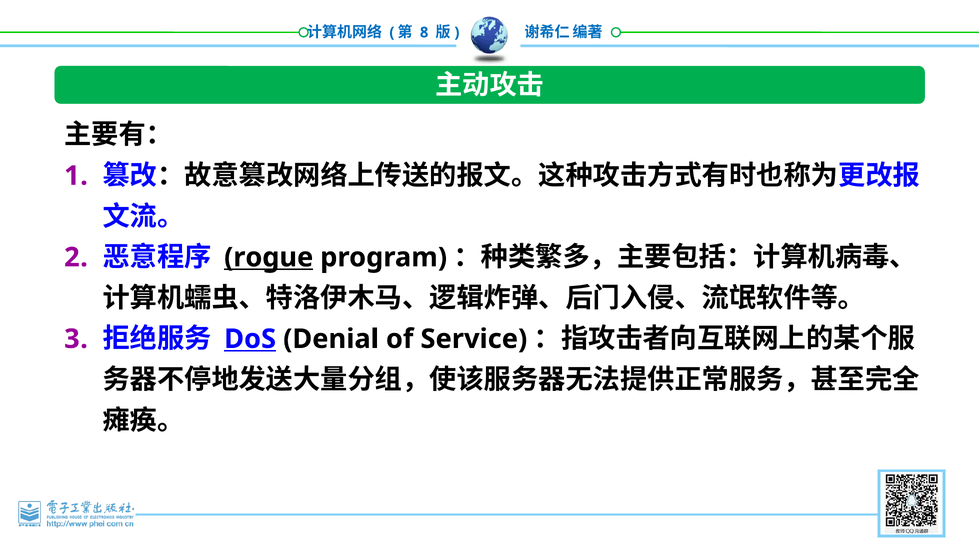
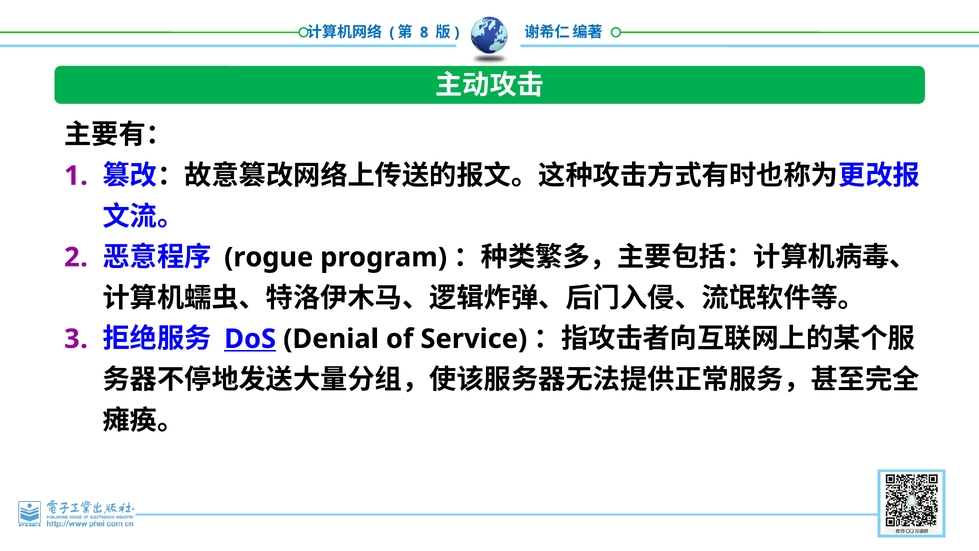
rogue underline: present -> none
